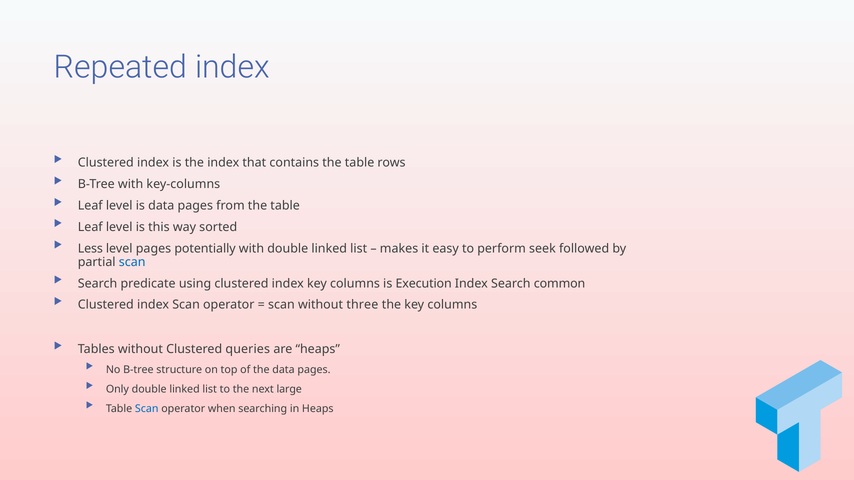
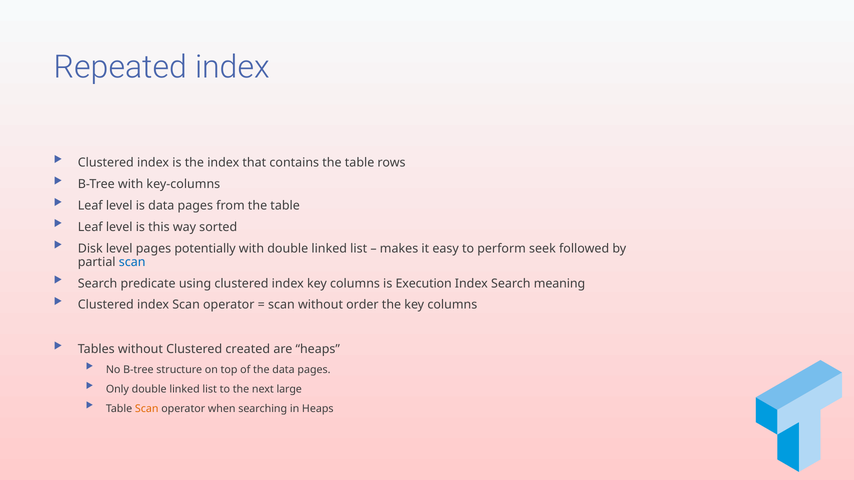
Less: Less -> Disk
common: common -> meaning
three: three -> order
queries: queries -> created
Scan at (147, 409) colour: blue -> orange
